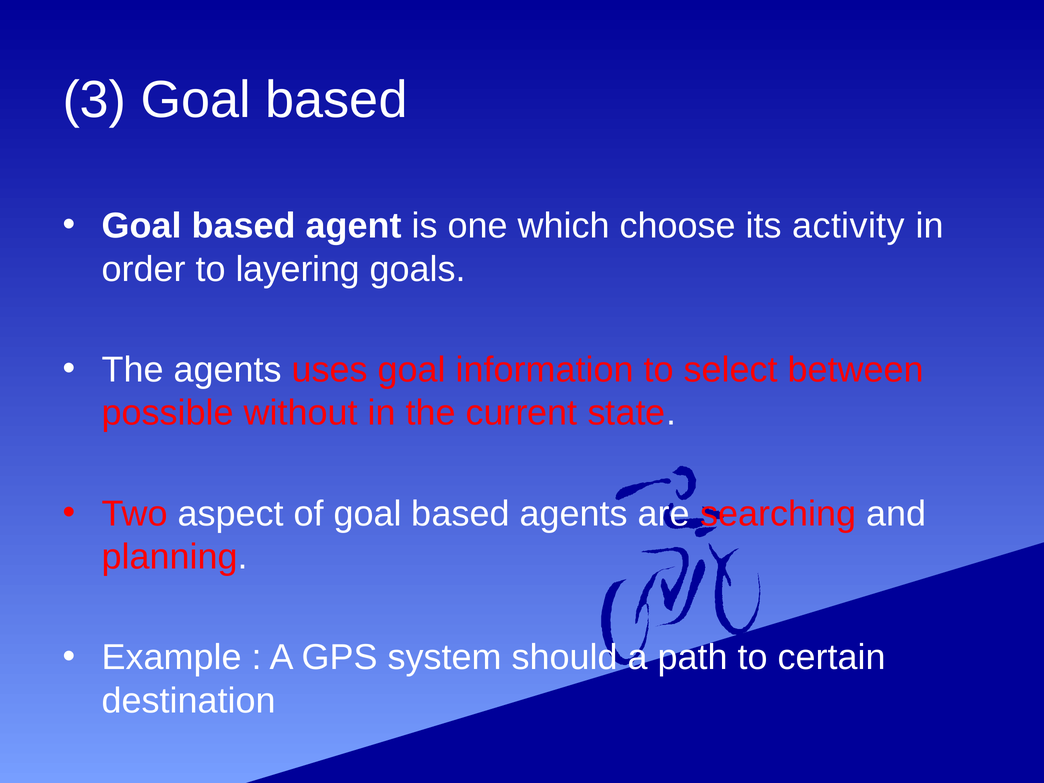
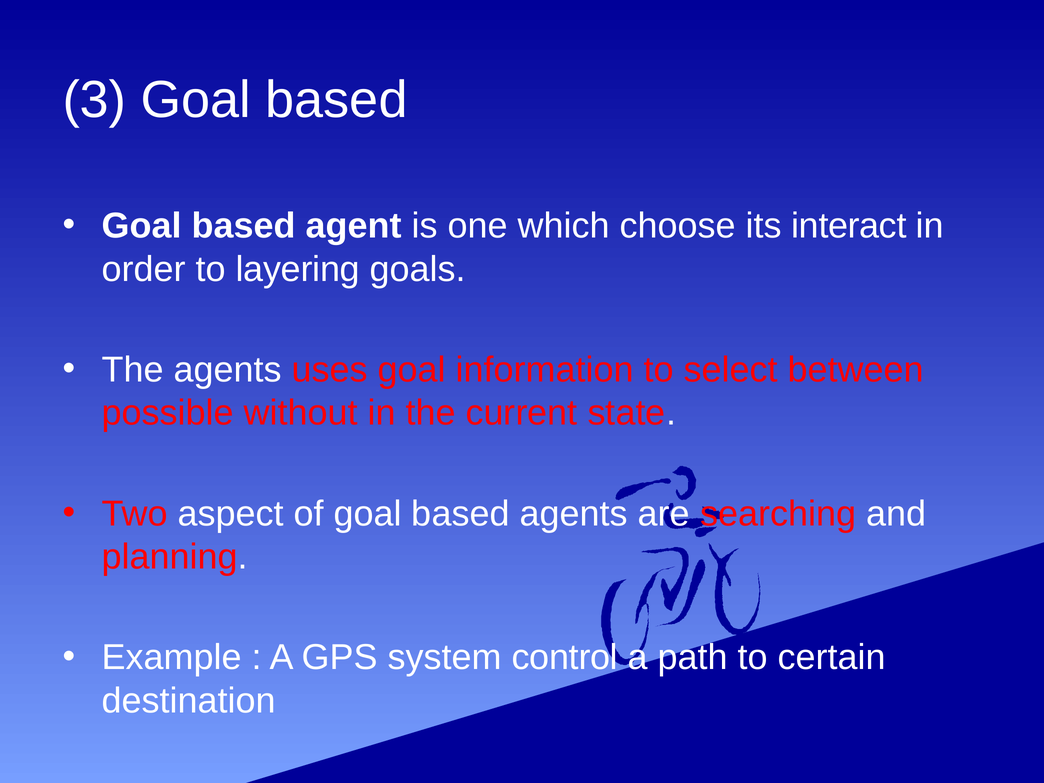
activity: activity -> interact
should: should -> control
